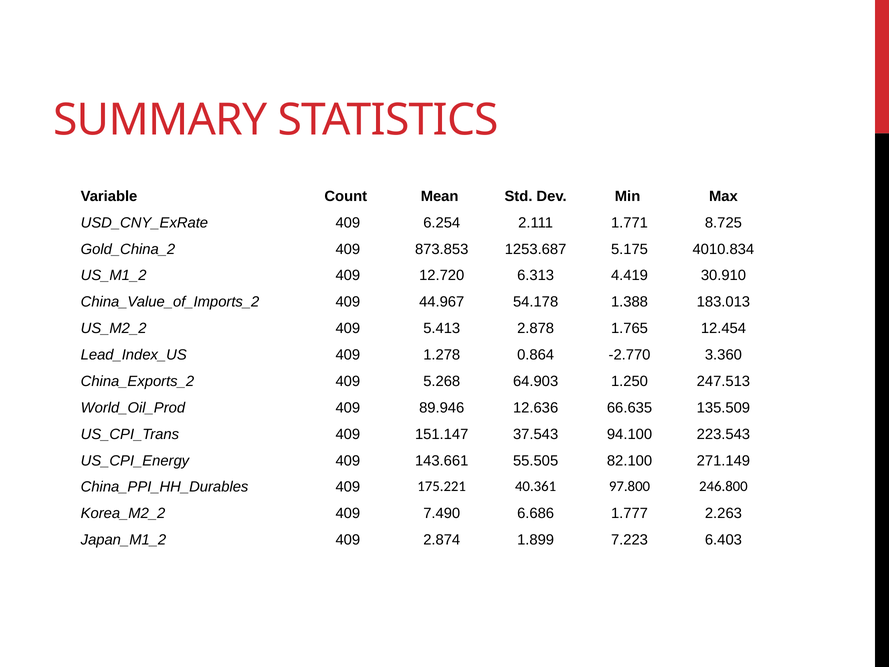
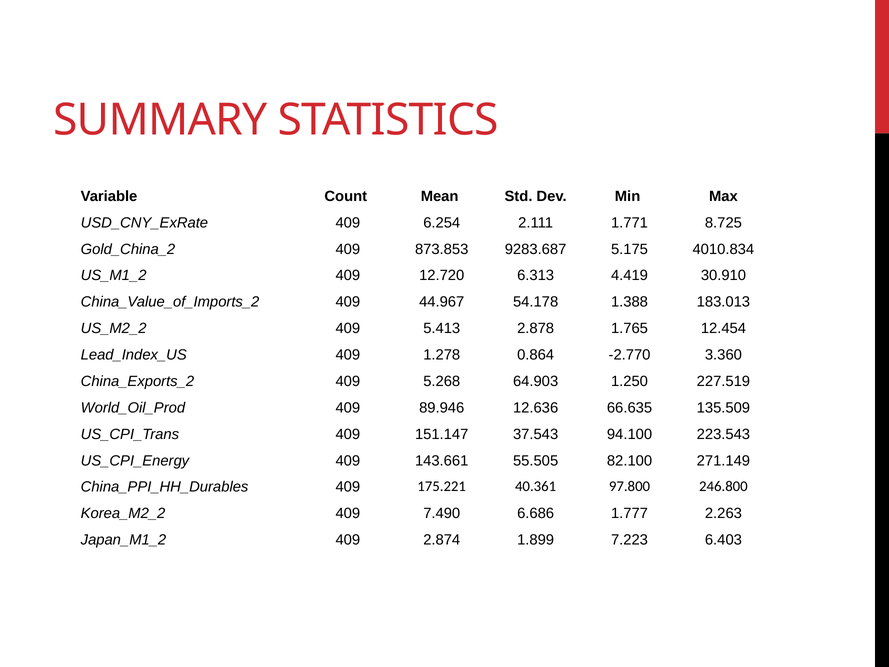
1253.687: 1253.687 -> 9283.687
247.513: 247.513 -> 227.519
